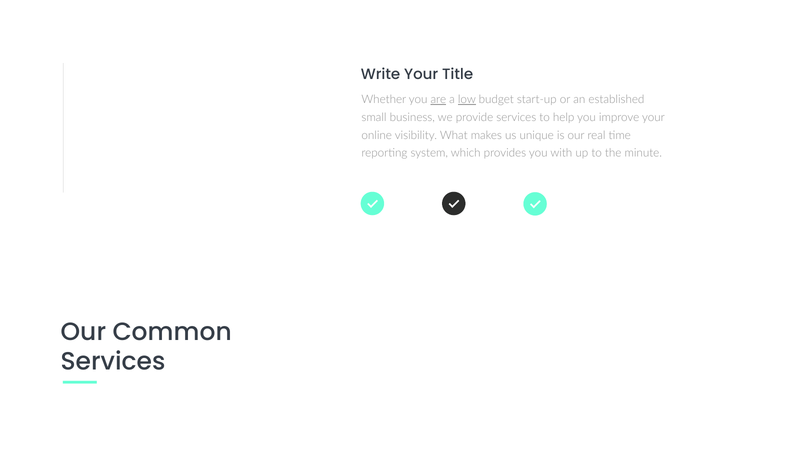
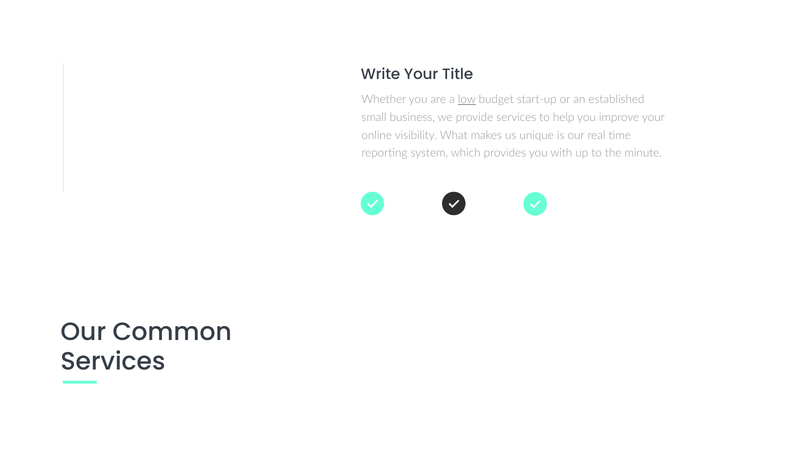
are underline: present -> none
